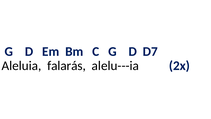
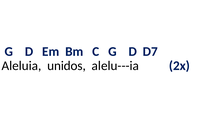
falarás: falarás -> unidos
